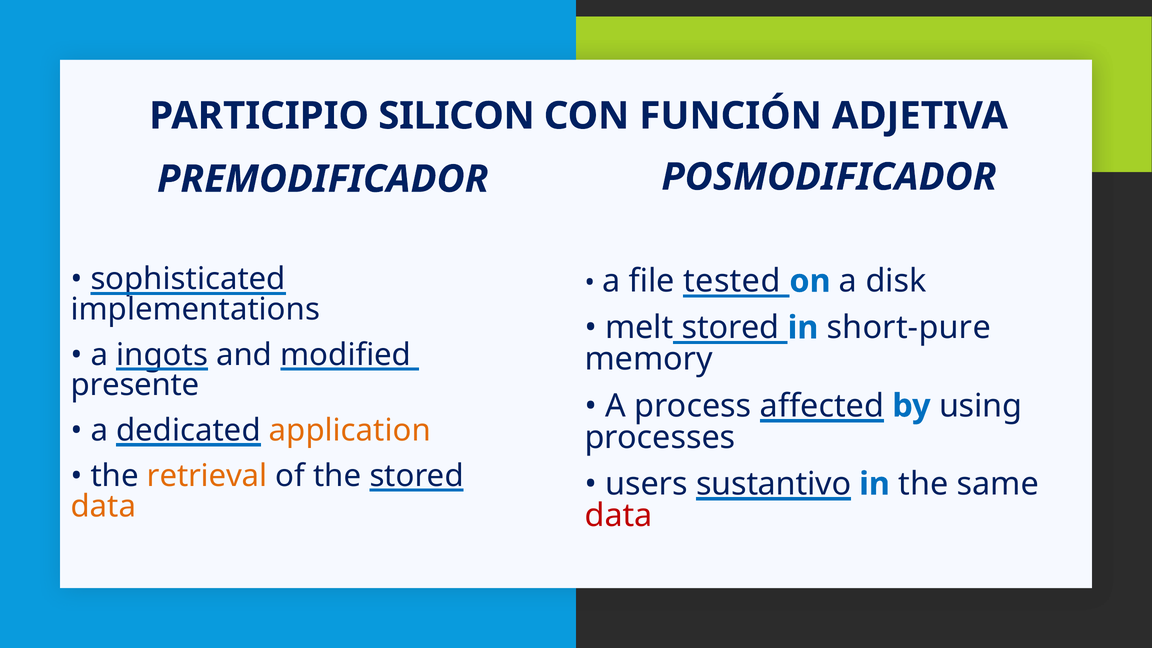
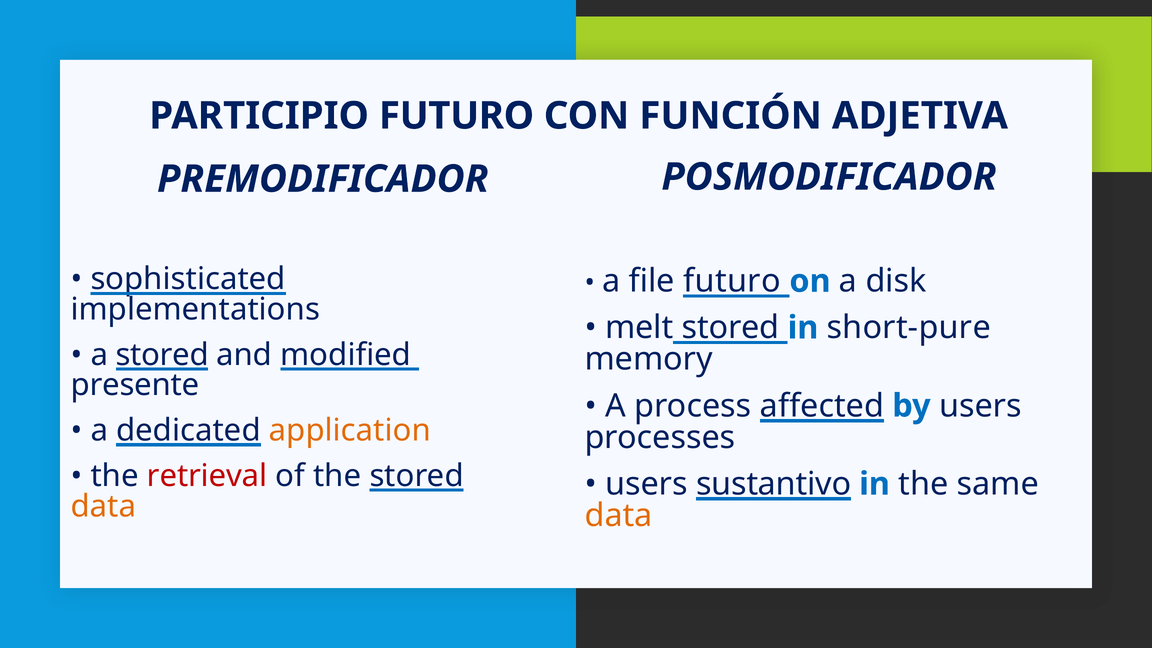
PARTICIPIO SILICON: SILICON -> FUTURO
file tested: tested -> futuro
a ingots: ingots -> stored
by using: using -> users
retrieval colour: orange -> red
data at (619, 516) colour: red -> orange
